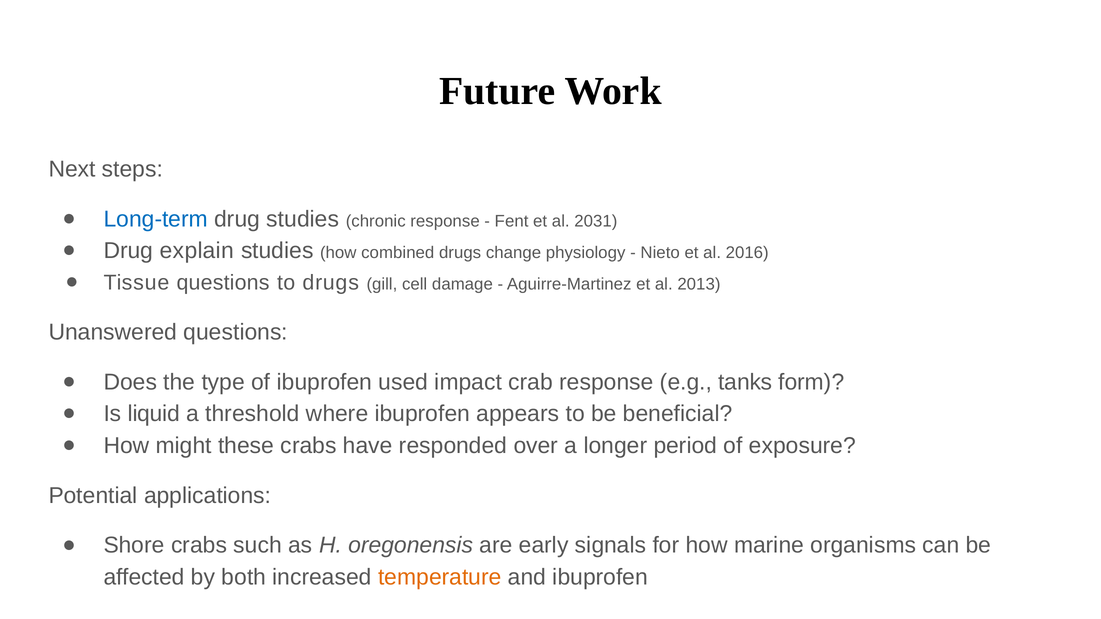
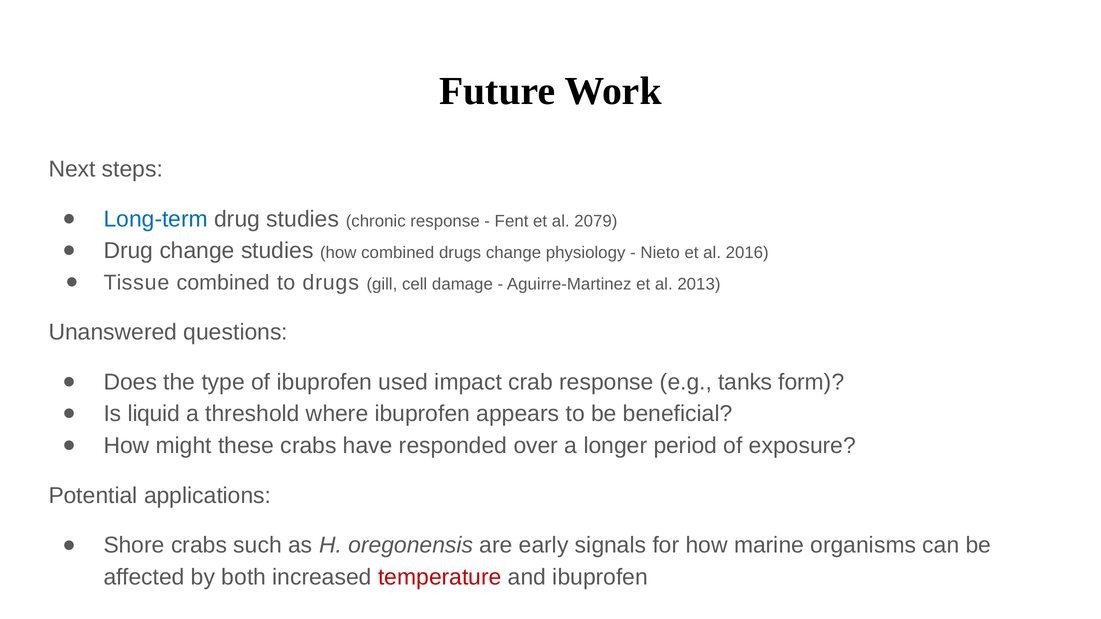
2031: 2031 -> 2079
Drug explain: explain -> change
Tissue questions: questions -> combined
temperature colour: orange -> red
